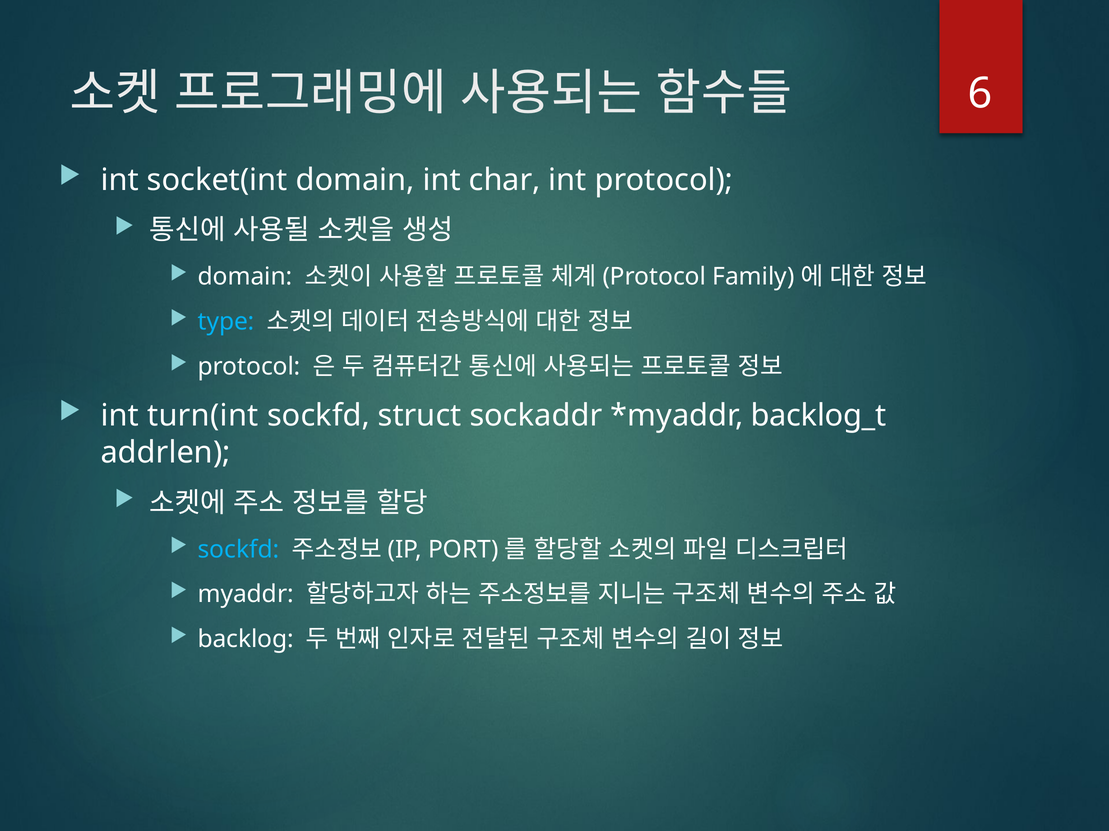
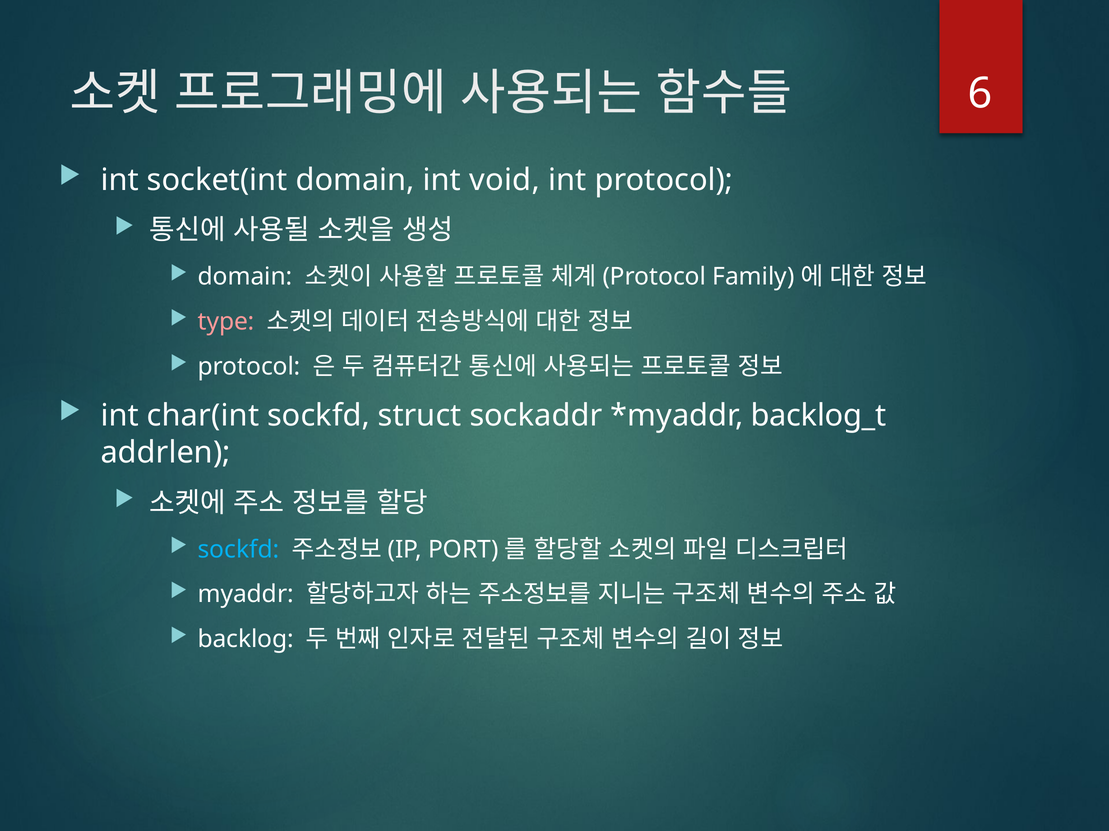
char: char -> void
type colour: light blue -> pink
turn(int: turn(int -> char(int
